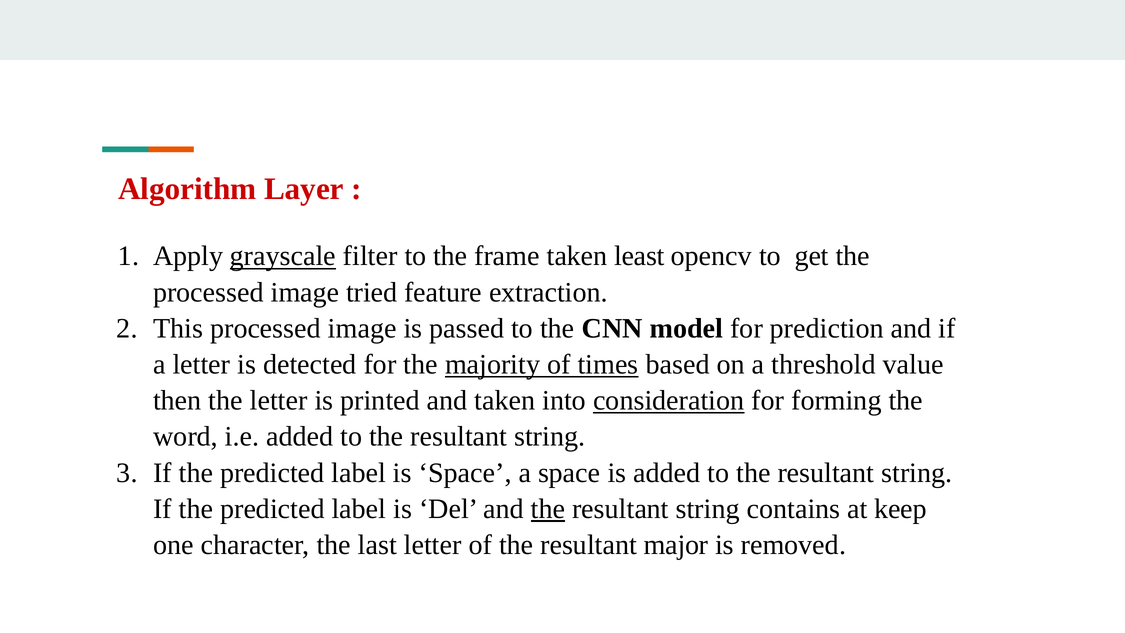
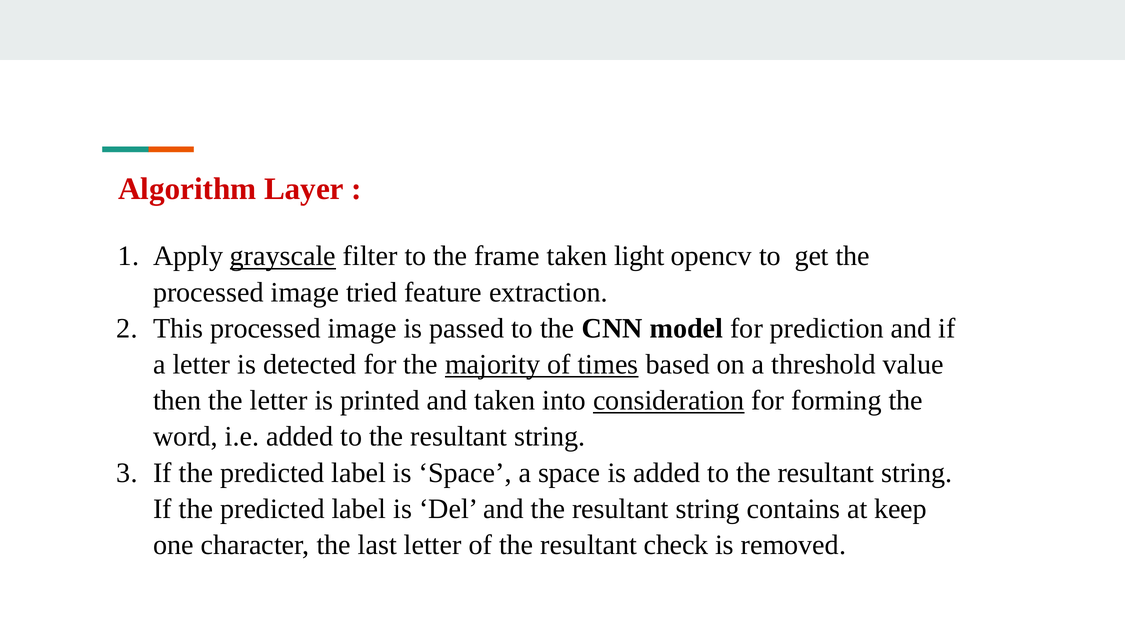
least: least -> light
the at (548, 509) underline: present -> none
major: major -> check
